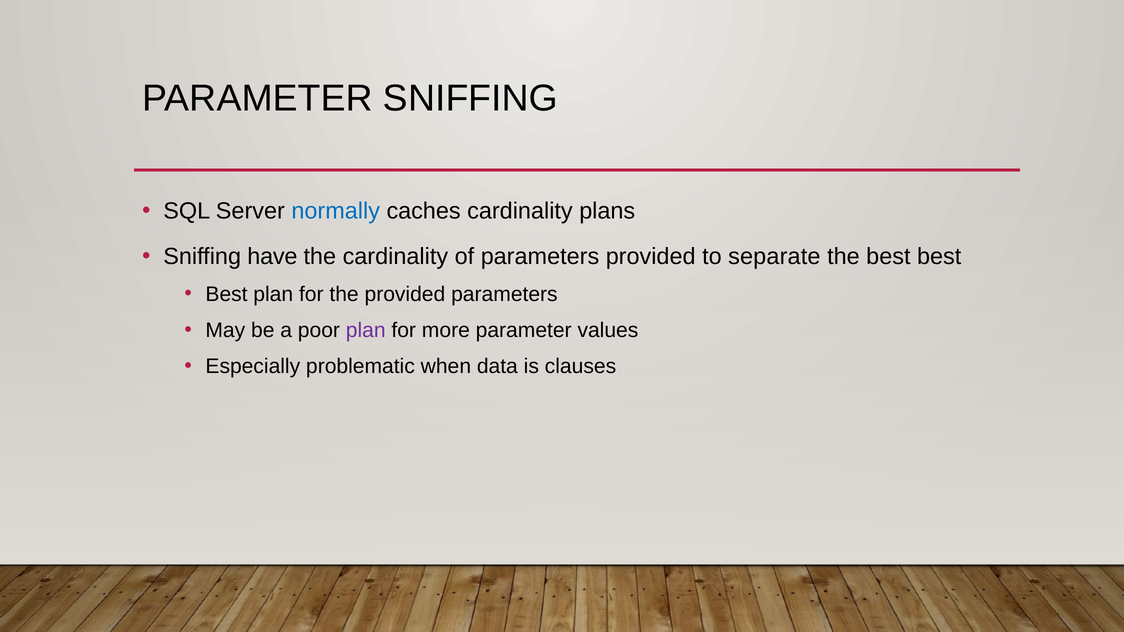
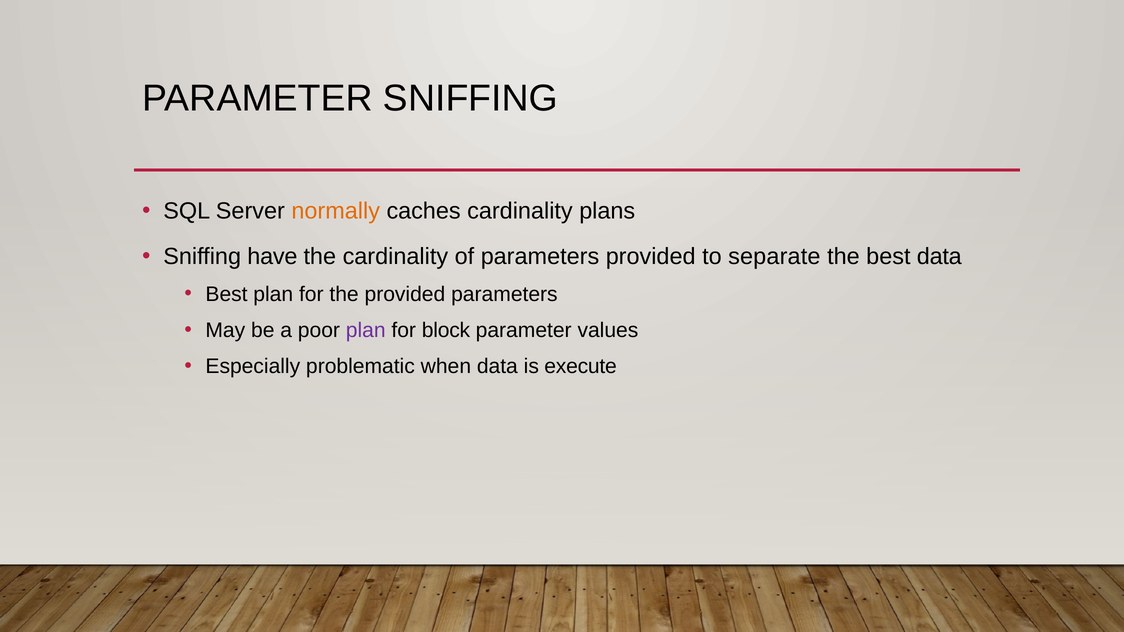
normally colour: blue -> orange
best best: best -> data
more: more -> block
clauses: clauses -> execute
